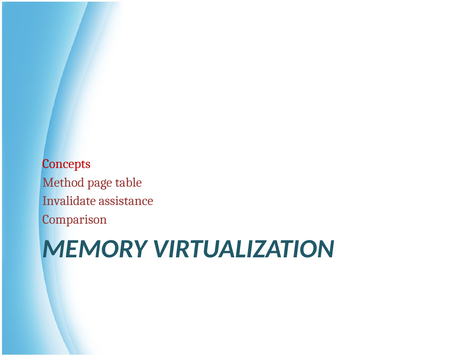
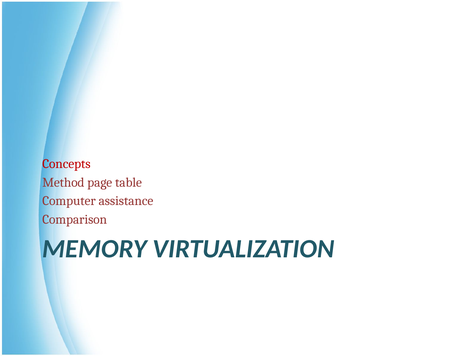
Invalidate: Invalidate -> Computer
